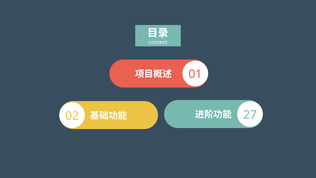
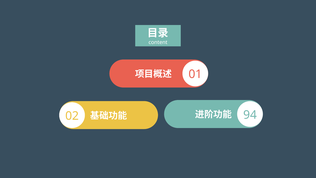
27: 27 -> 94
